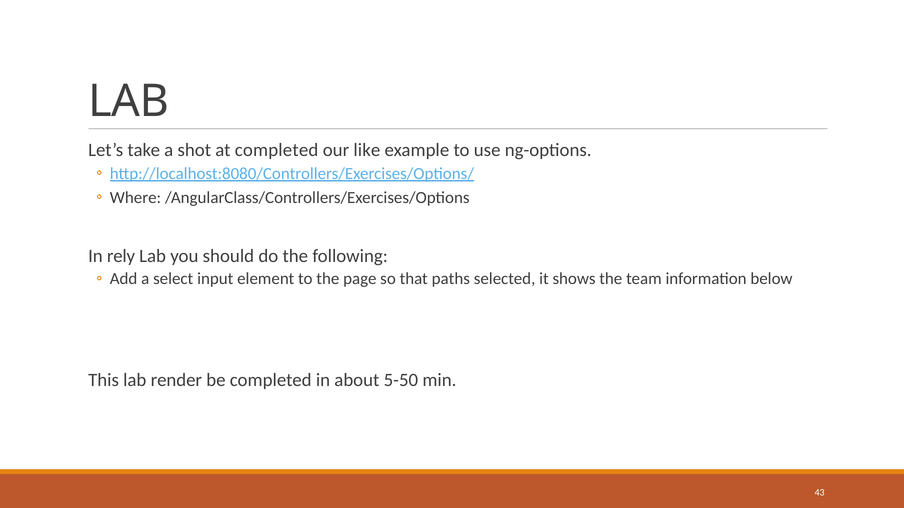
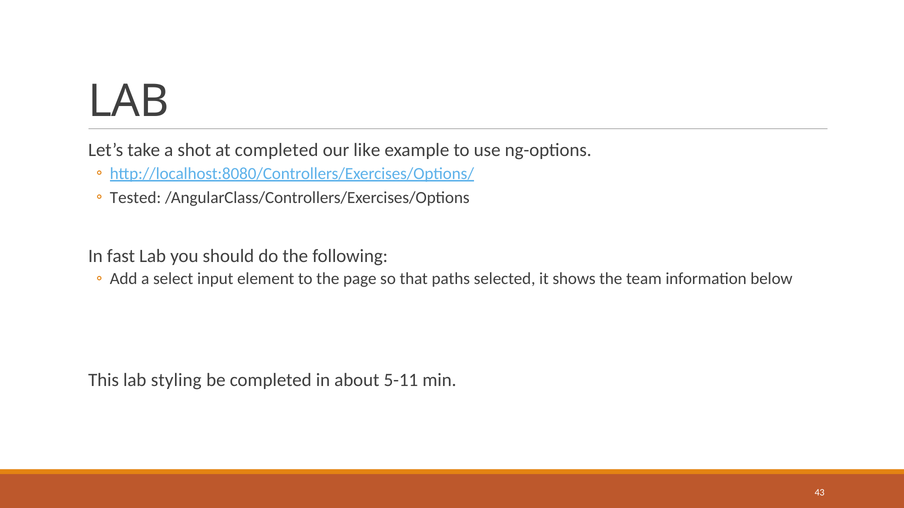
Where: Where -> Tested
rely: rely -> fast
render: render -> styling
5-50: 5-50 -> 5-11
